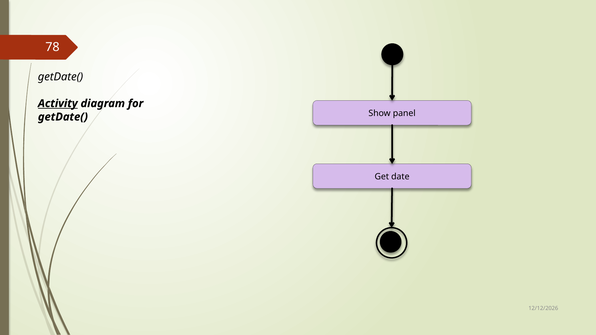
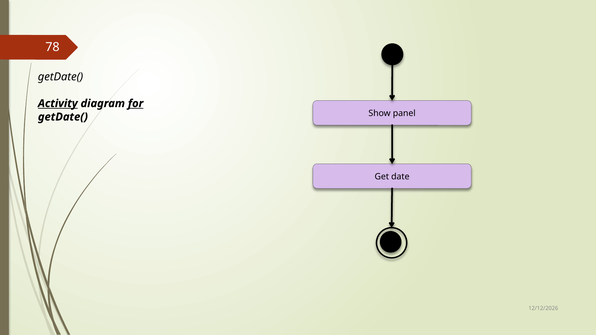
for underline: none -> present
